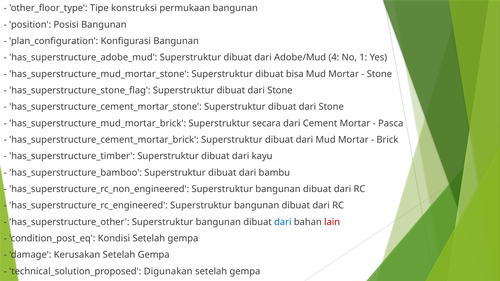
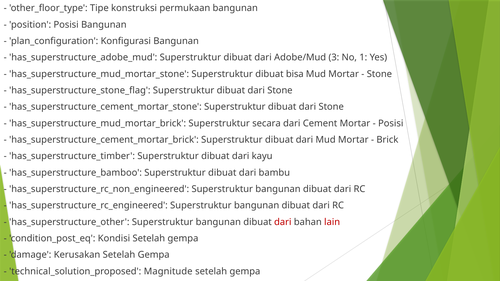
4: 4 -> 3
Pasca at (391, 123): Pasca -> Posisi
dari at (283, 222) colour: blue -> red
Digunakan: Digunakan -> Magnitude
